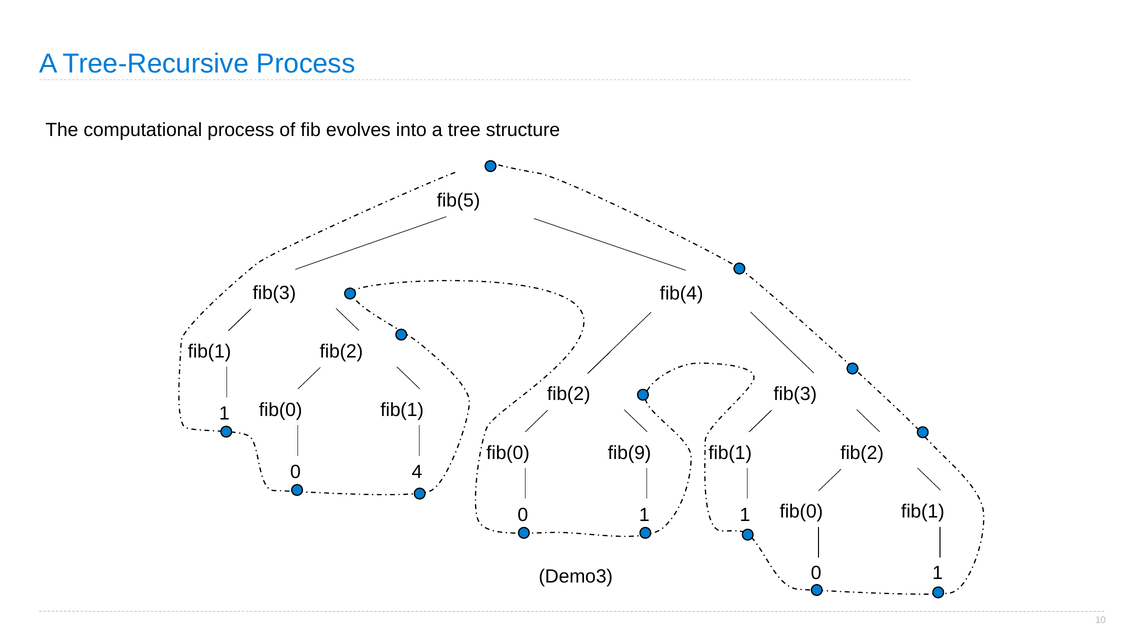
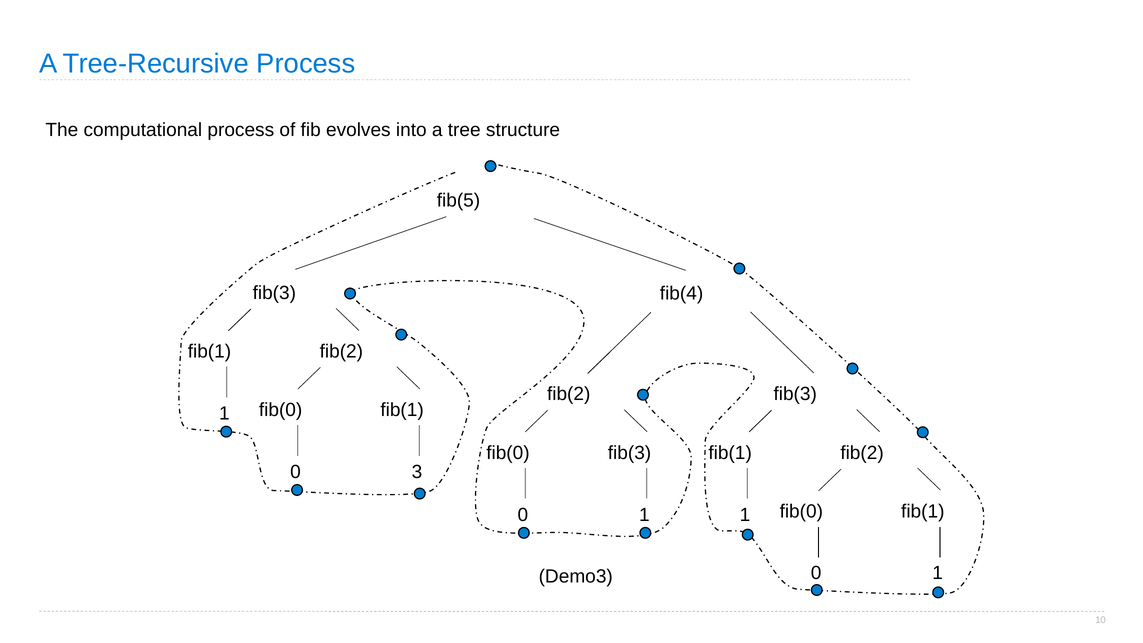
fib(0 fib(9: fib(9 -> fib(3
4: 4 -> 3
